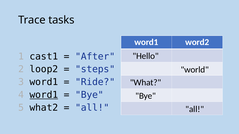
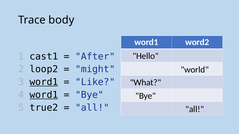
tasks: tasks -> body
steps: steps -> might
word1 at (44, 82) underline: none -> present
Ride: Ride -> Like
what2: what2 -> true2
